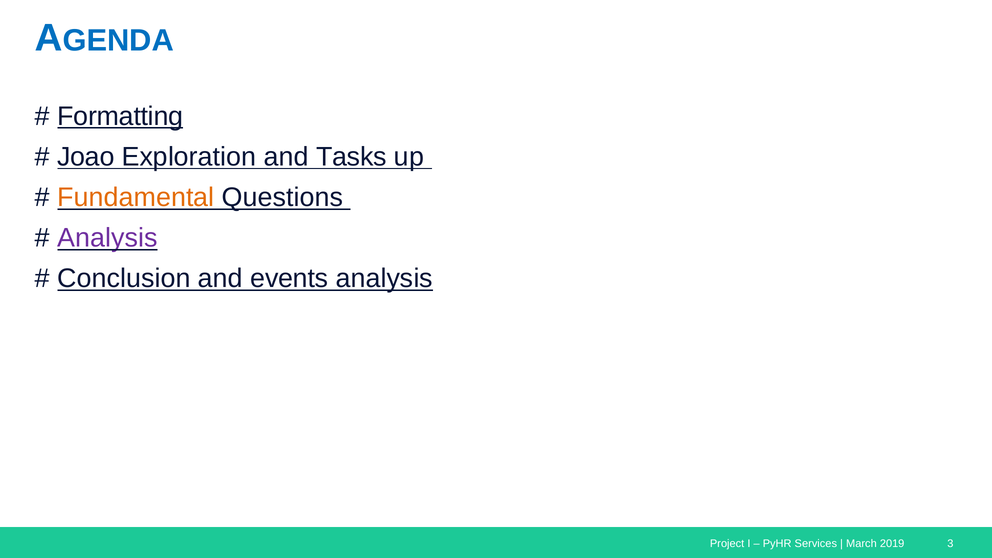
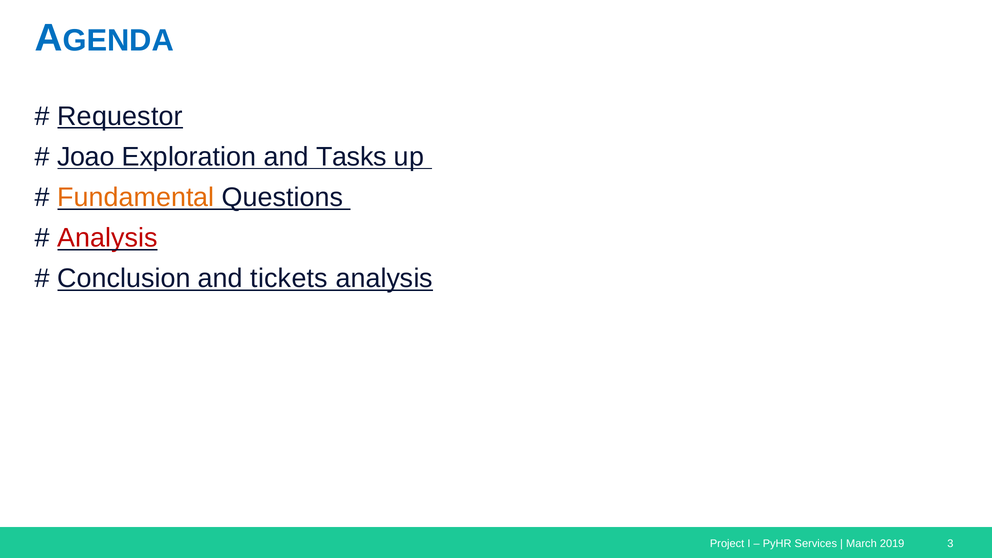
Formatting: Formatting -> Requestor
Analysis at (107, 238) colour: purple -> red
events: events -> tickets
